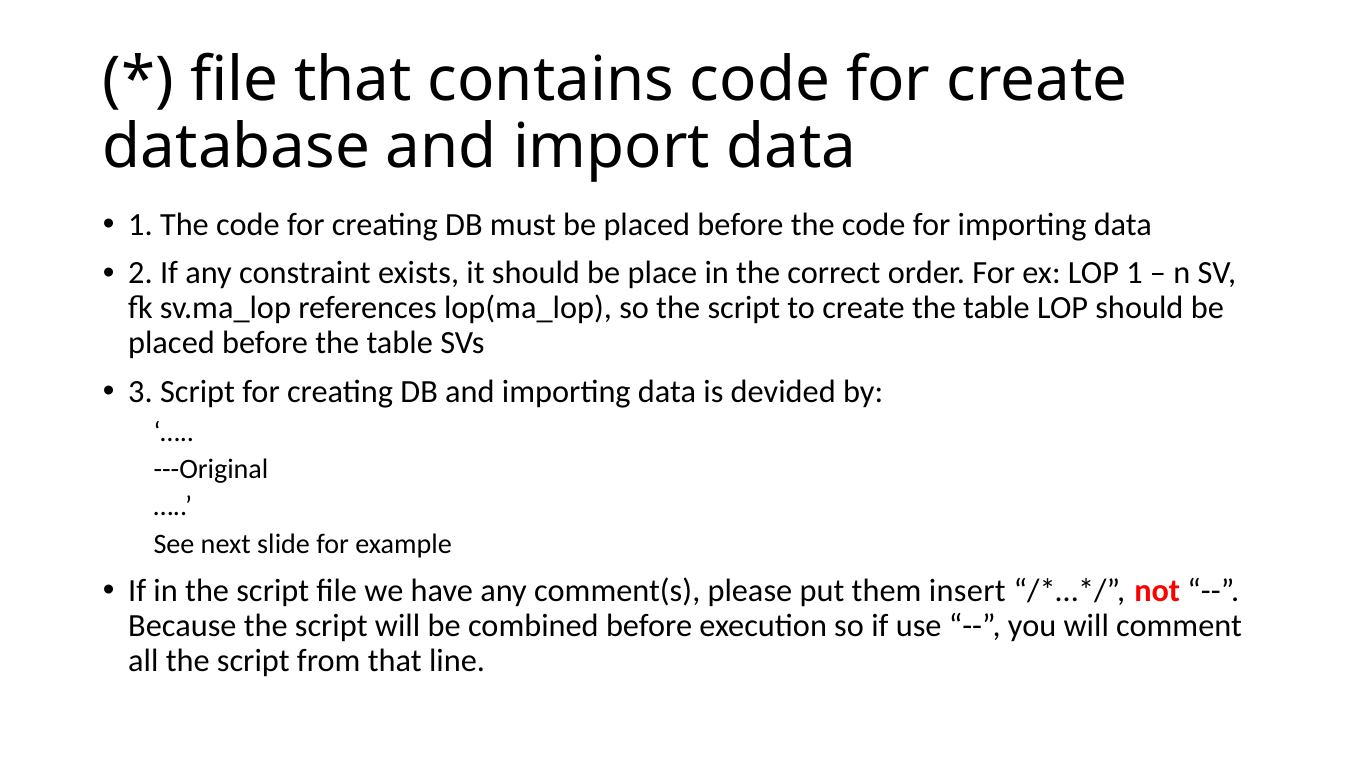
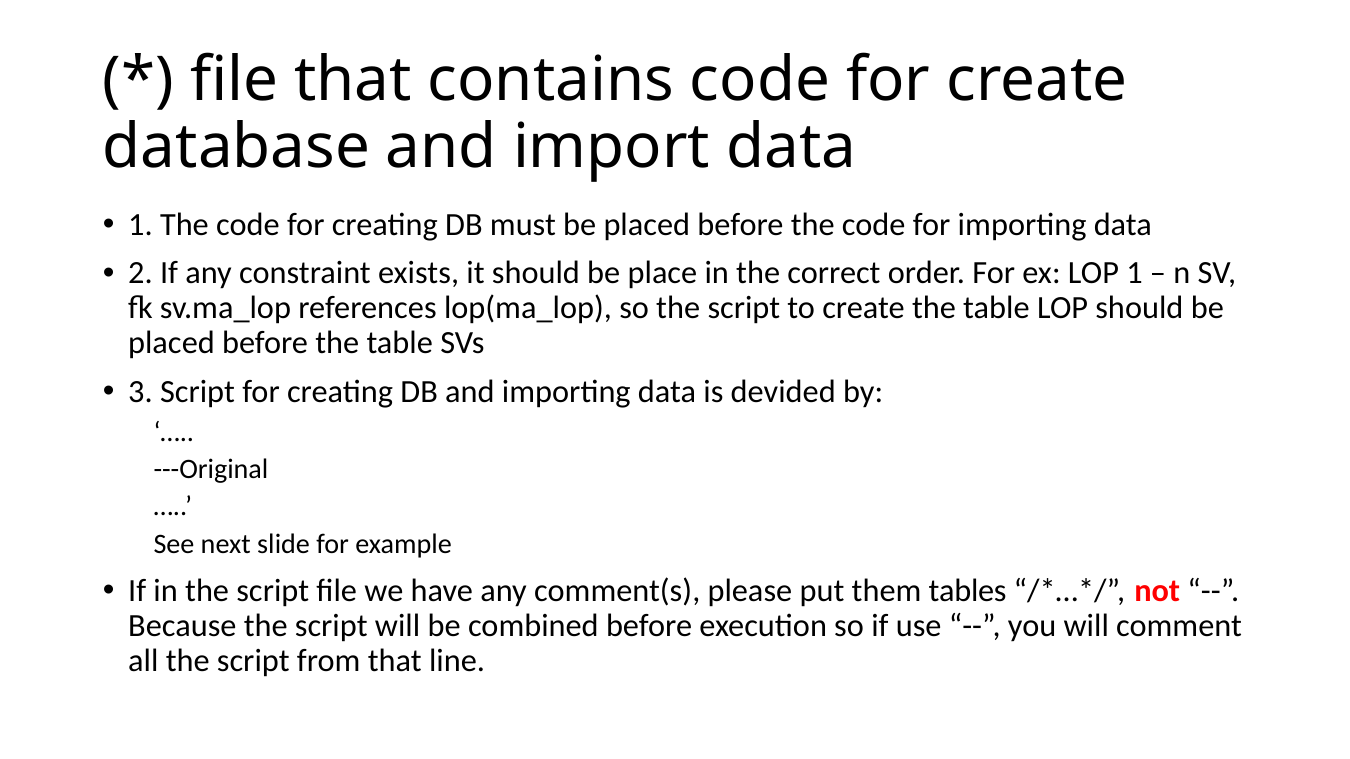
insert: insert -> tables
